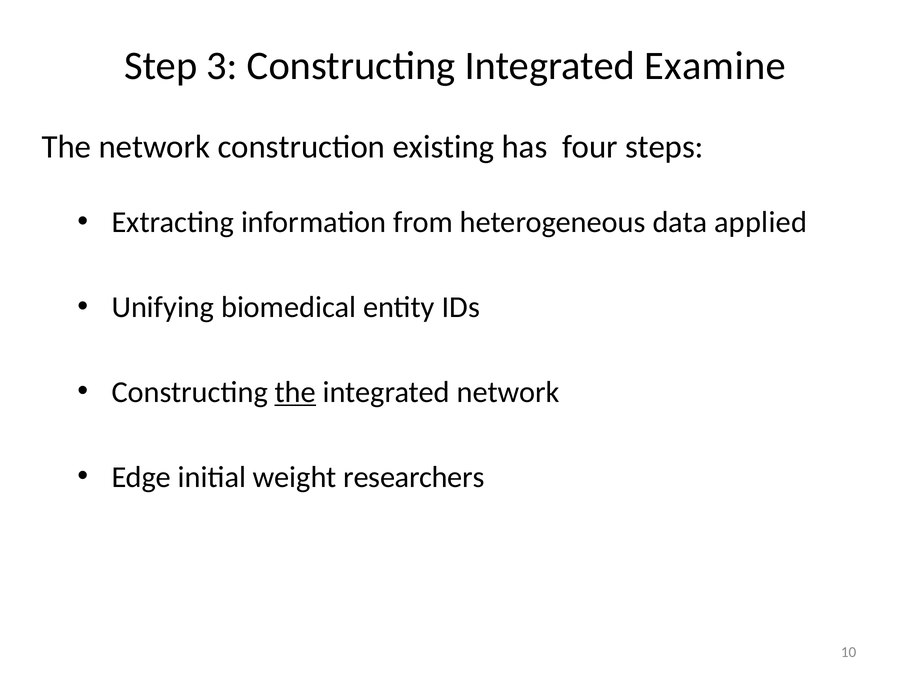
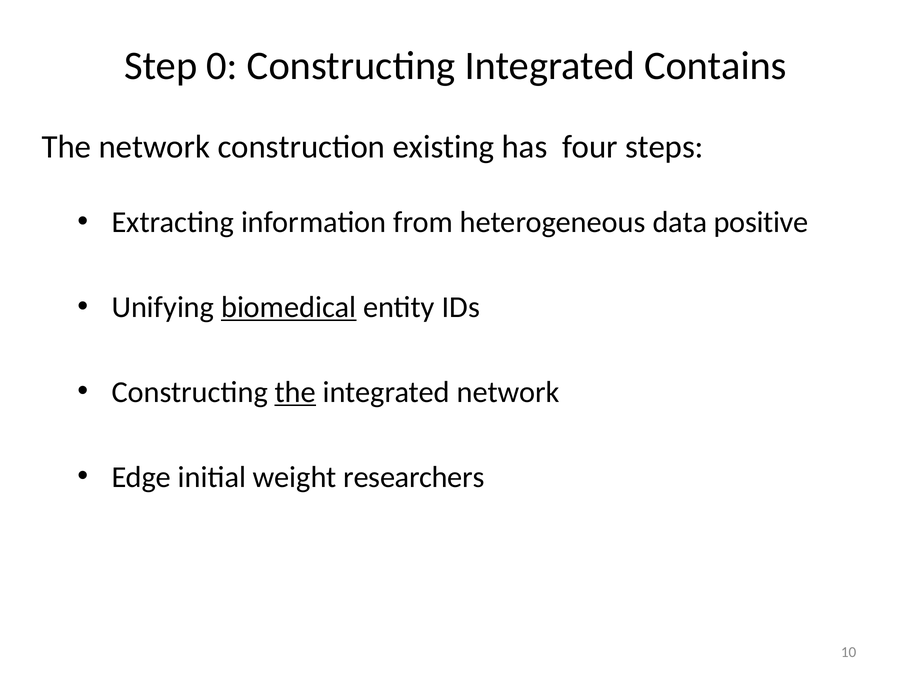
3: 3 -> 0
Examine: Examine -> Contains
applied: applied -> positive
biomedical underline: none -> present
